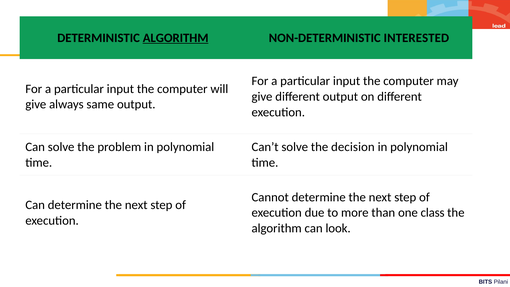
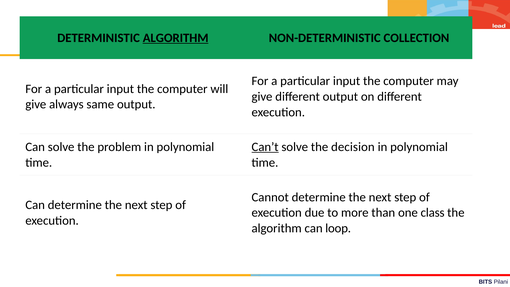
INTERESTED: INTERESTED -> COLLECTION
Can’t underline: none -> present
look: look -> loop
